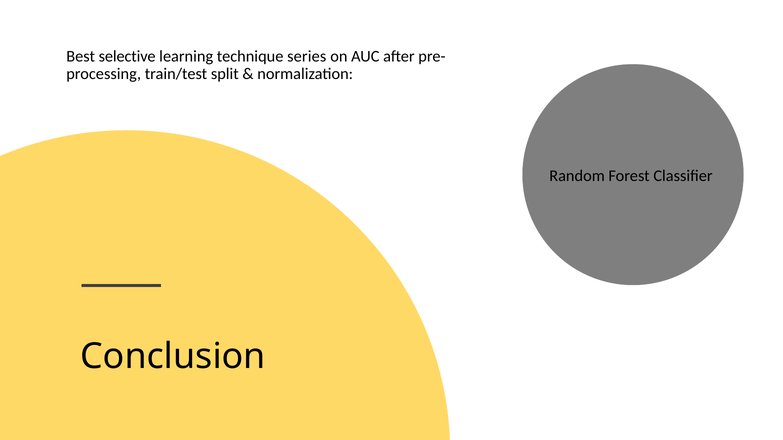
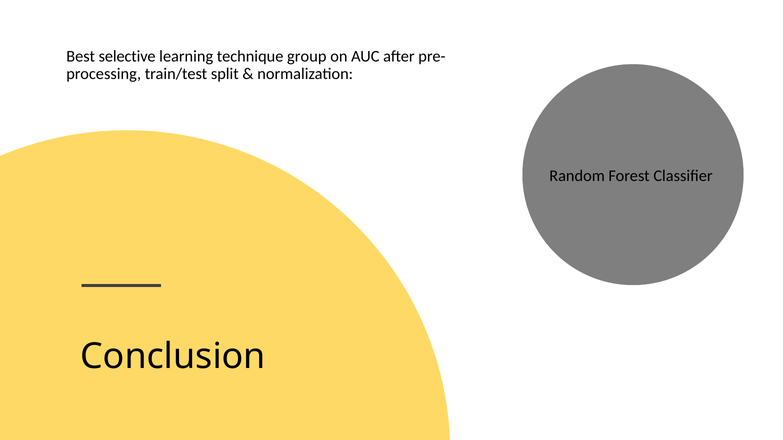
series: series -> group
